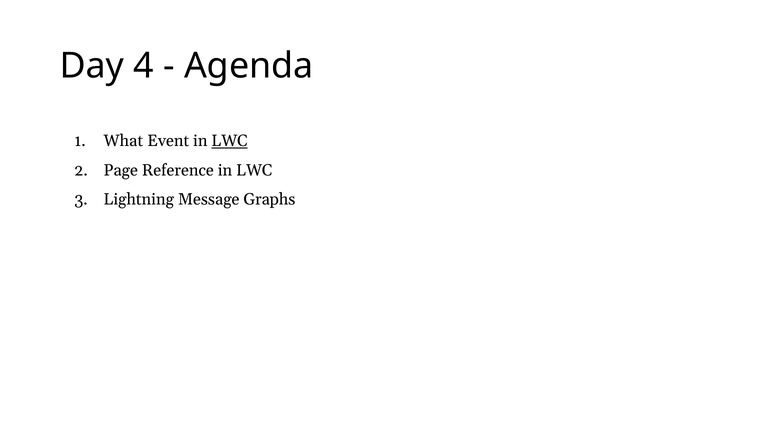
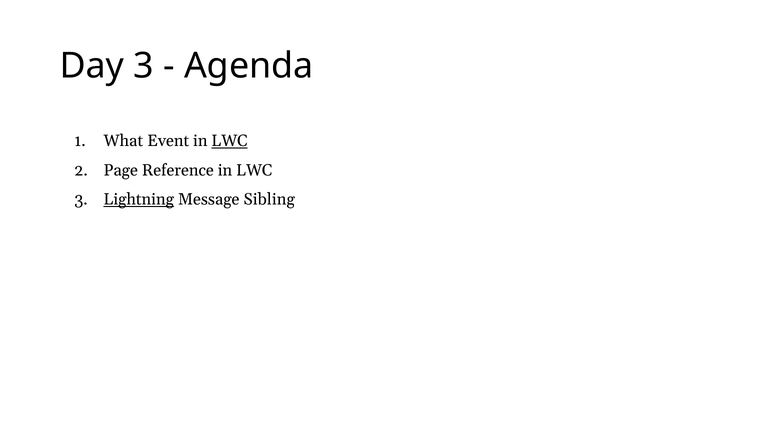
Day 4: 4 -> 3
Lightning underline: none -> present
Graphs: Graphs -> Sibling
